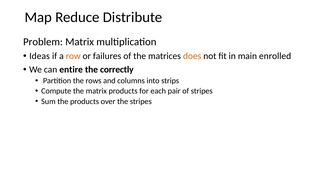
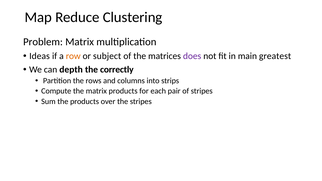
Distribute: Distribute -> Clustering
failures: failures -> subject
does colour: orange -> purple
enrolled: enrolled -> greatest
entire: entire -> depth
